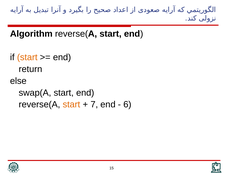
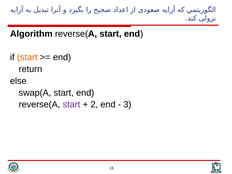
start at (71, 105) colour: orange -> purple
7: 7 -> 2
6: 6 -> 3
